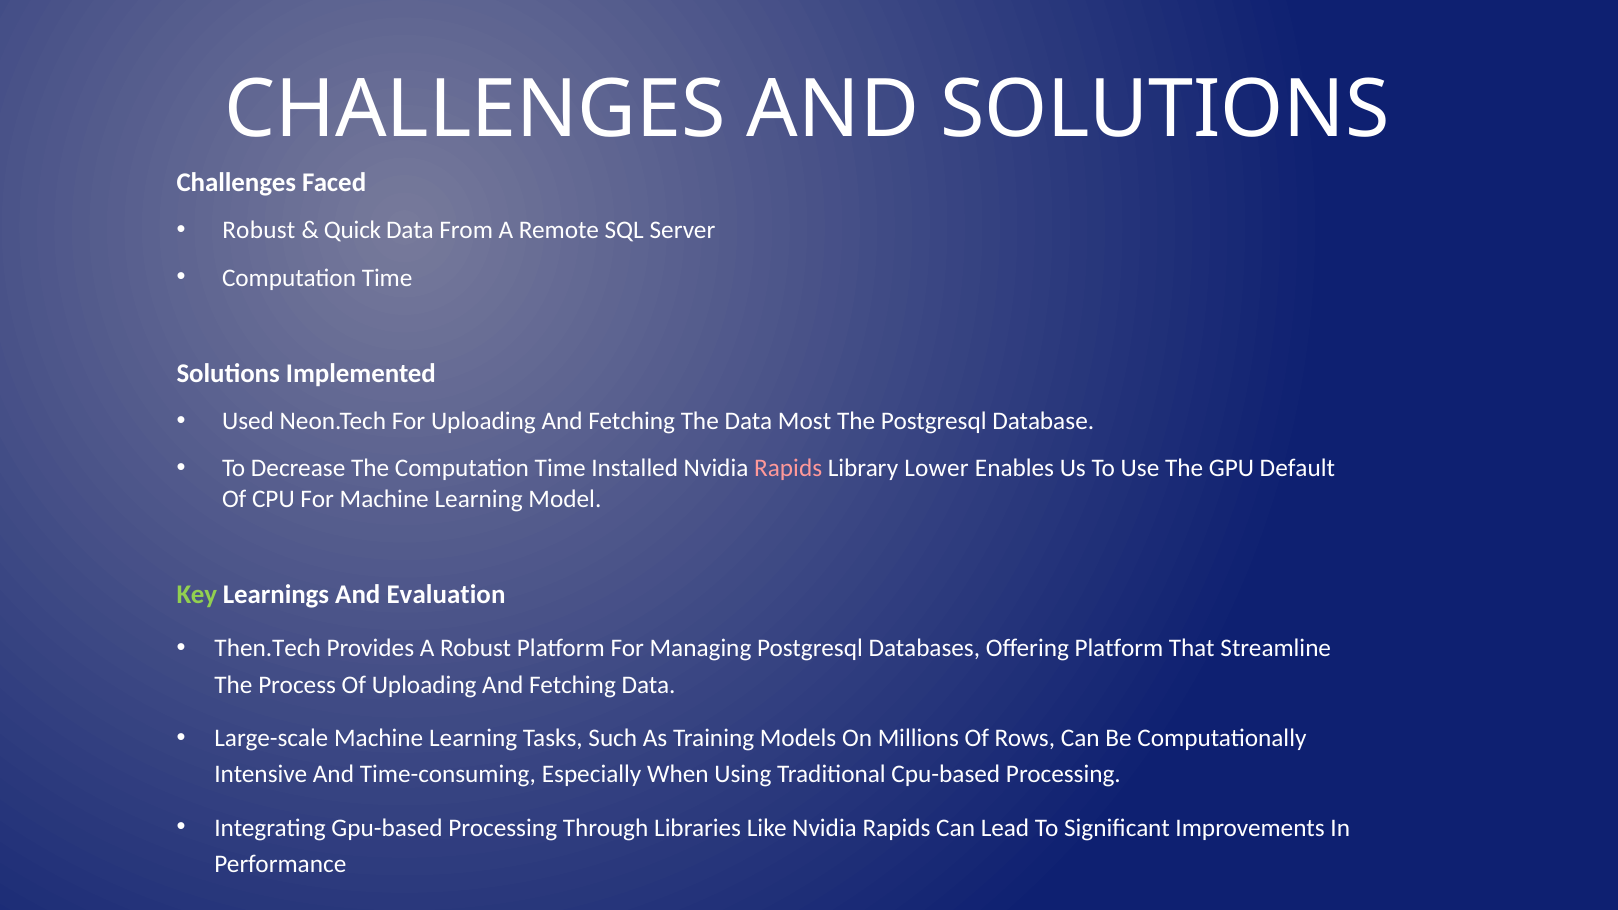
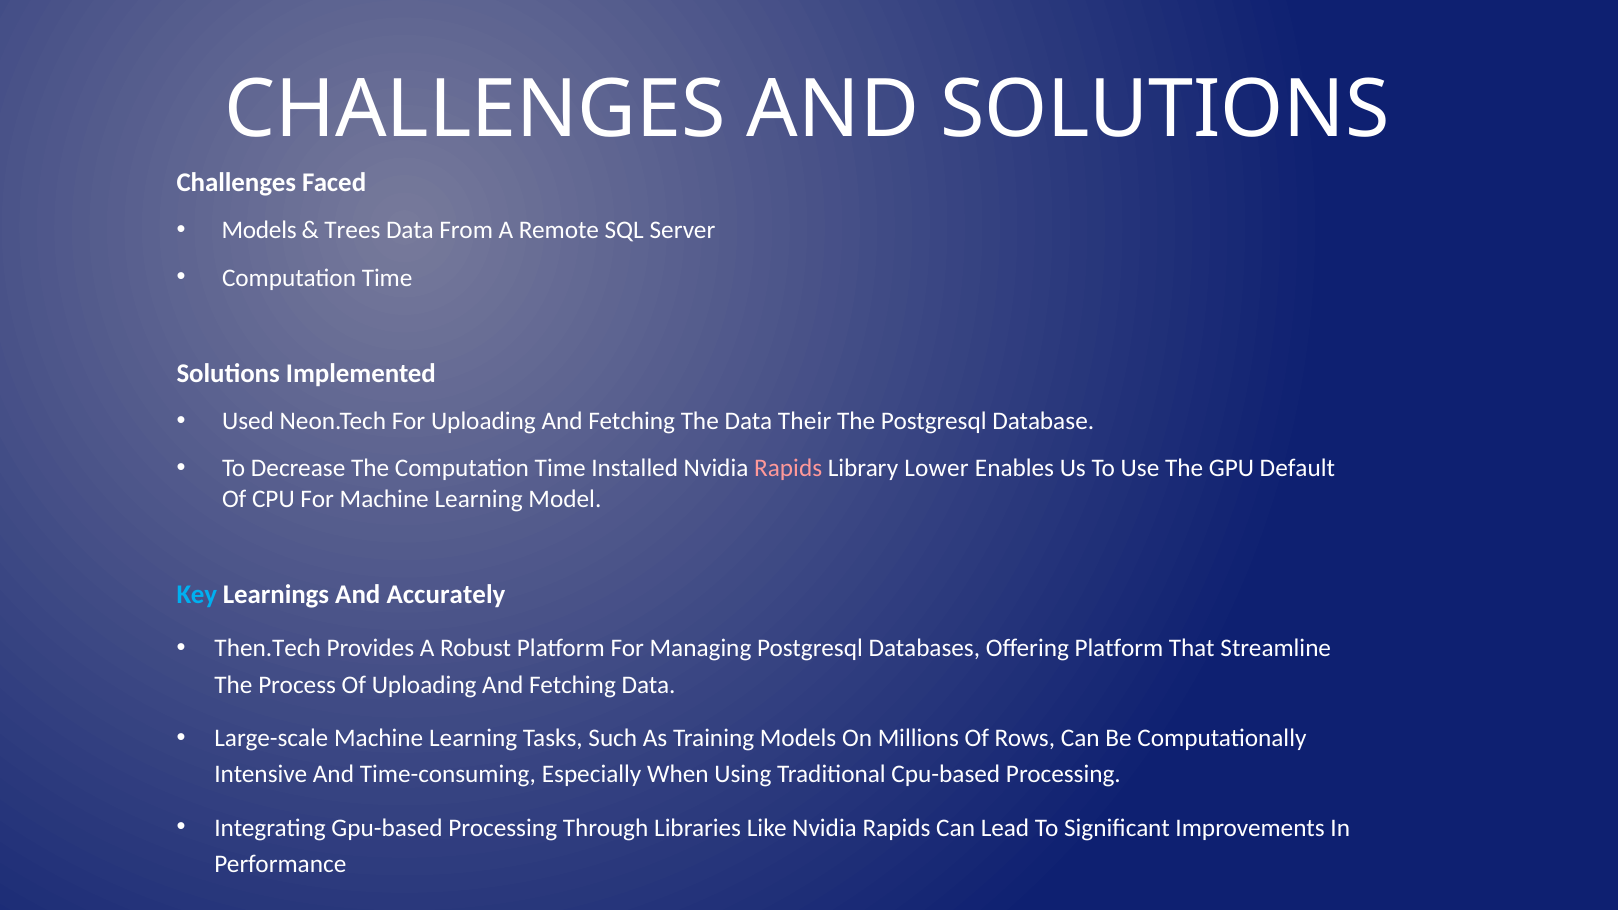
Robust at (259, 231): Robust -> Models
Quick: Quick -> Trees
Most: Most -> Their
Key colour: light green -> light blue
Evaluation: Evaluation -> Accurately
